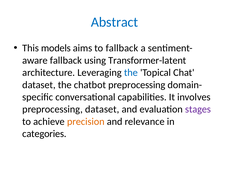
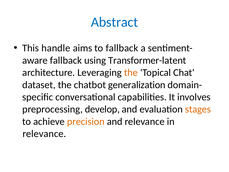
models: models -> handle
the at (131, 72) colour: blue -> orange
chatbot preprocessing: preprocessing -> generalization
preprocessing dataset: dataset -> develop
stages colour: purple -> orange
categories at (44, 134): categories -> relevance
